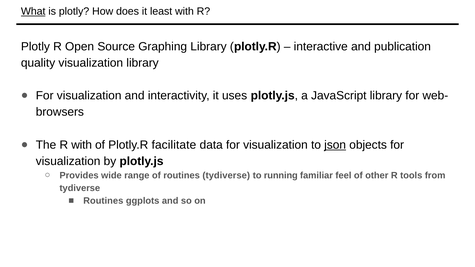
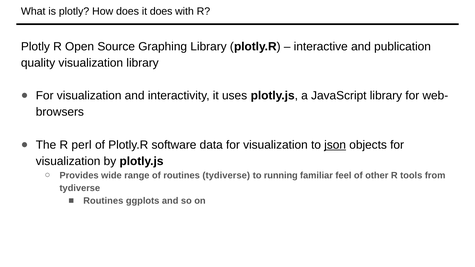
What underline: present -> none
it least: least -> does
R with: with -> perl
facilitate: facilitate -> software
